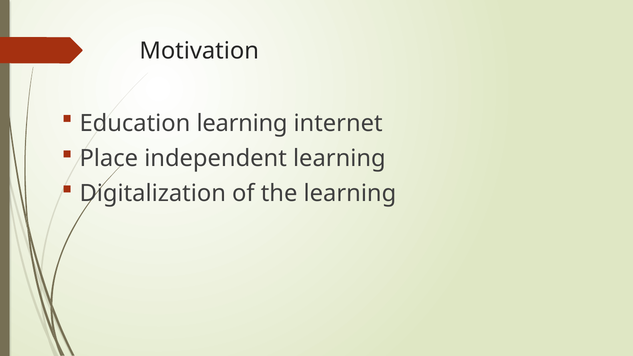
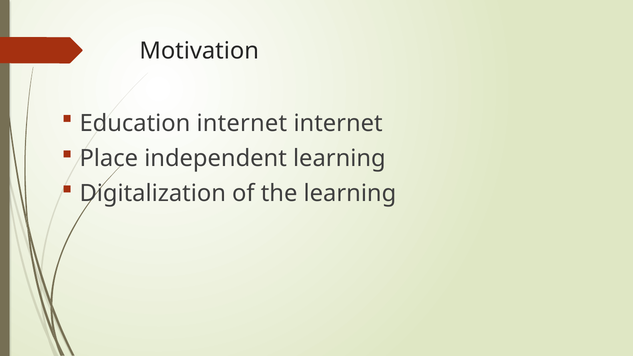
Education learning: learning -> internet
